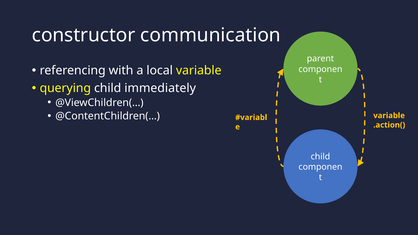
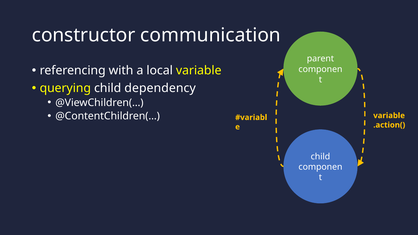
immediately: immediately -> dependency
